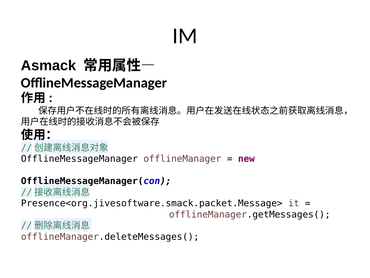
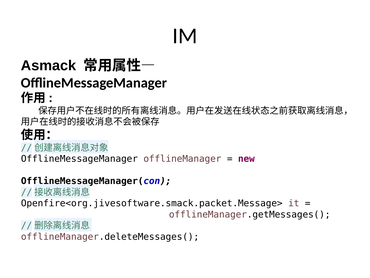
Presence<org.jivesoftware.smack.packet.Message>: Presence<org.jivesoftware.smack.packet.Message> -> Openfire<org.jivesoftware.smack.packet.Message>
